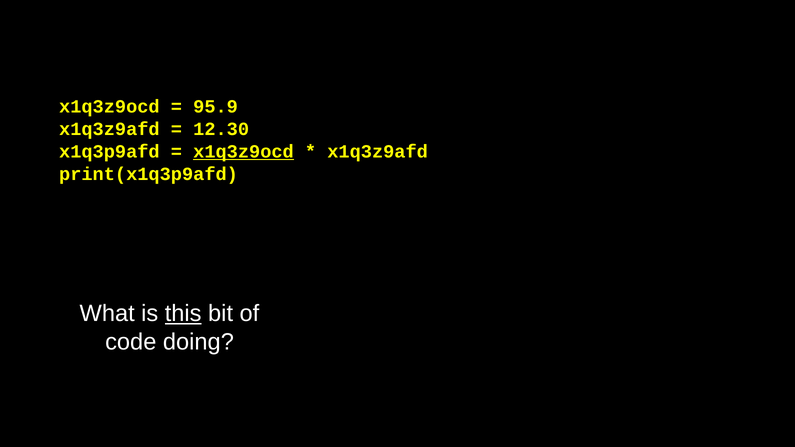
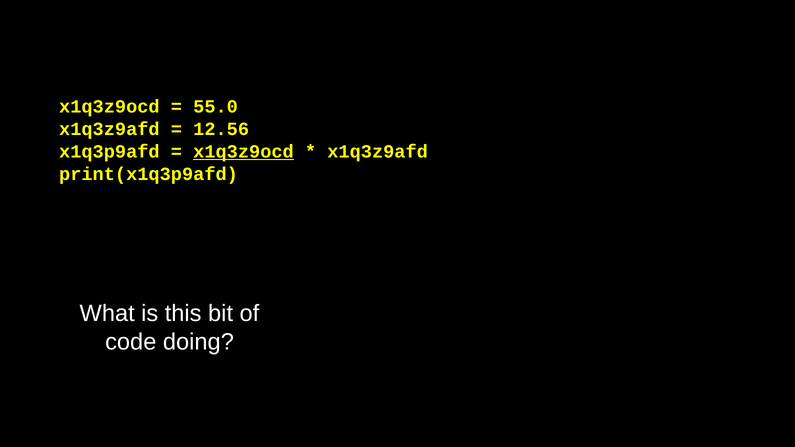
95.9: 95.9 -> 55.0
12.30: 12.30 -> 12.56
this underline: present -> none
